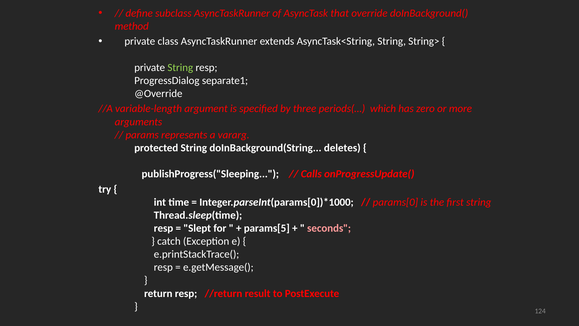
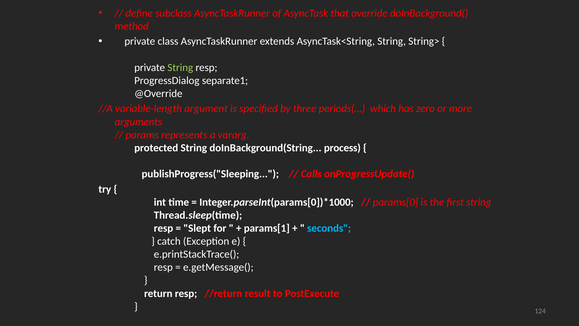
deletes: deletes -> process
params[5: params[5 -> params[1
seconds colour: pink -> light blue
